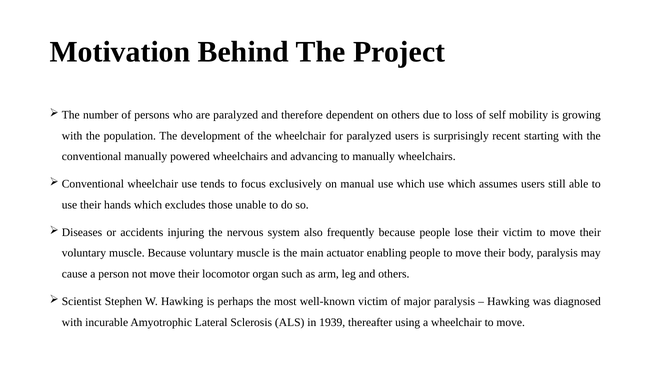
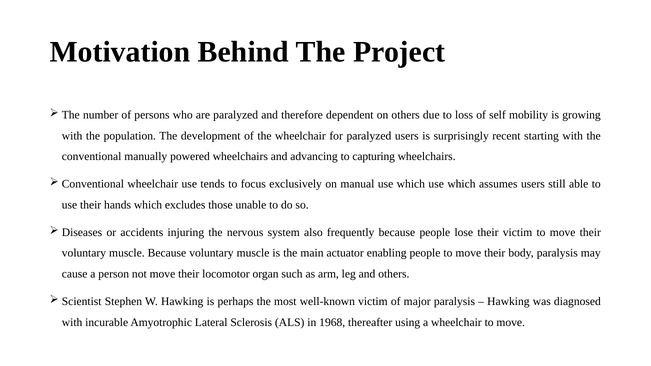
to manually: manually -> capturing
1939: 1939 -> 1968
